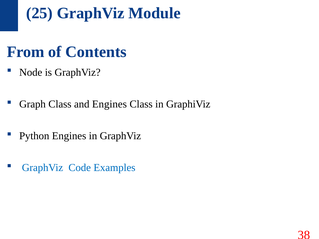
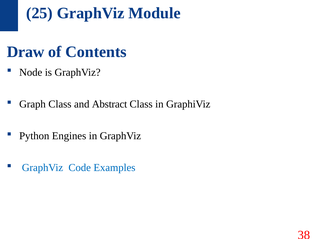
From: From -> Draw
and Engines: Engines -> Abstract
